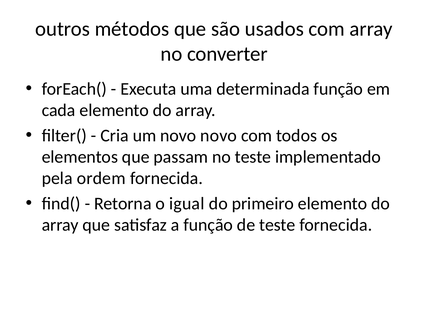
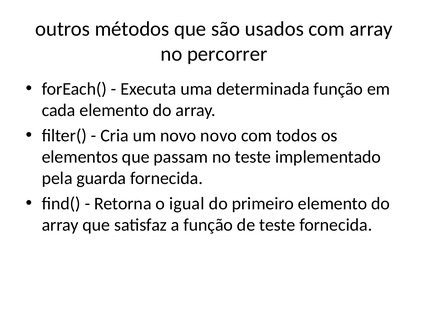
converter: converter -> percorrer
ordem: ordem -> guarda
